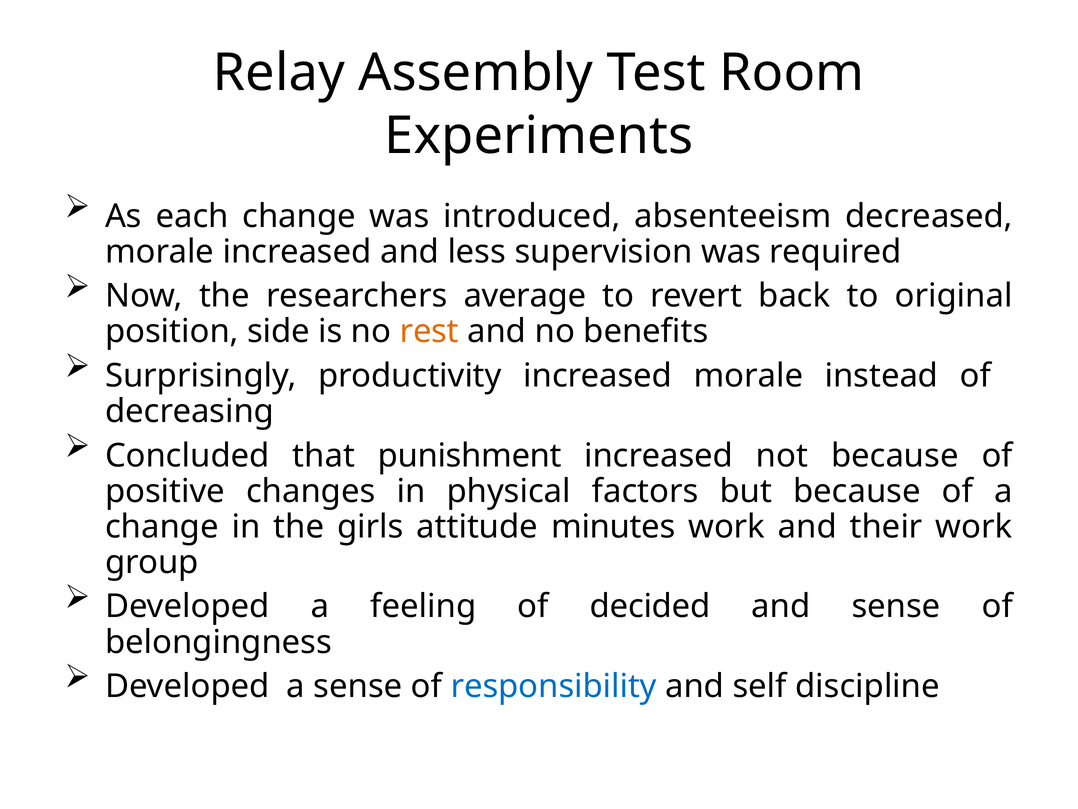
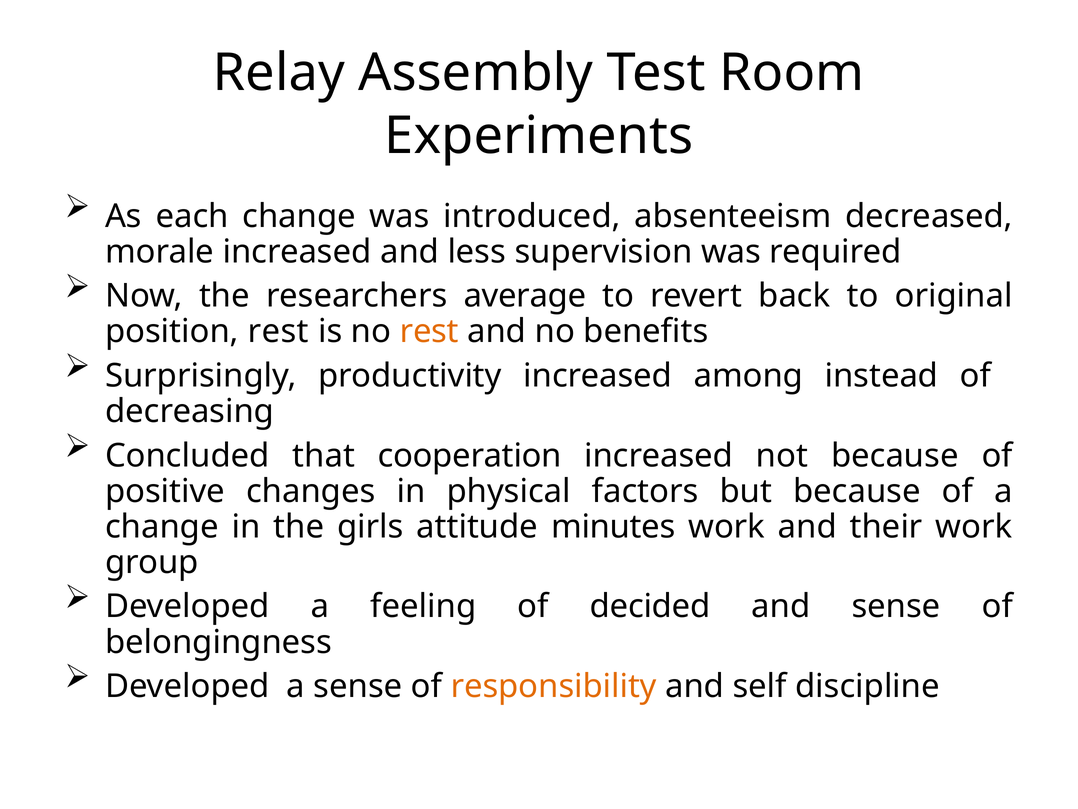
position side: side -> rest
increased morale: morale -> among
punishment: punishment -> cooperation
responsibility colour: blue -> orange
